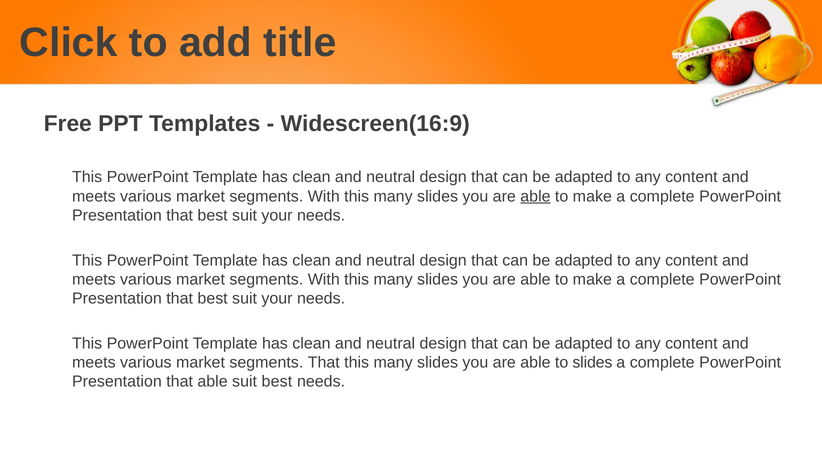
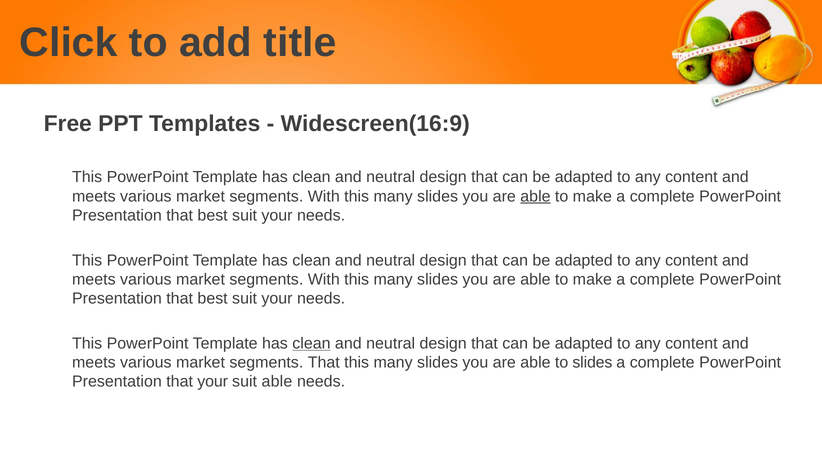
clean at (311, 344) underline: none -> present
that able: able -> your
suit best: best -> able
